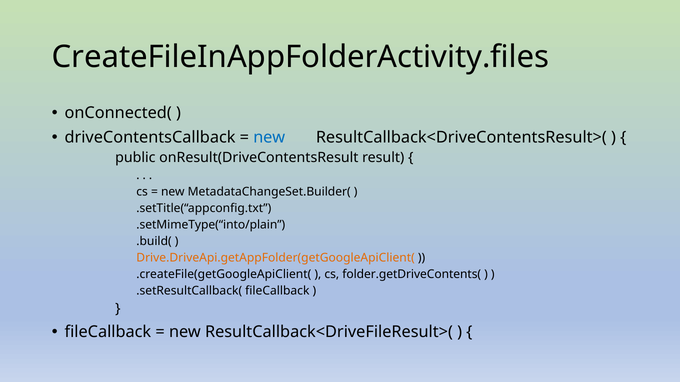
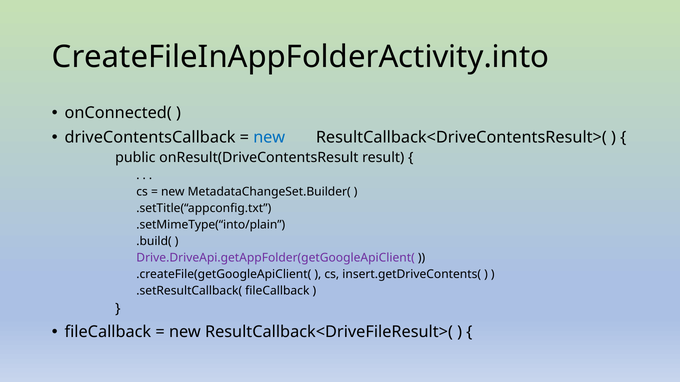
CreateFileInAppFolderActivity.files: CreateFileInAppFolderActivity.files -> CreateFileInAppFolderActivity.into
Drive.DriveApi.getAppFolder(getGoogleApiClient( colour: orange -> purple
folder.getDriveContents(: folder.getDriveContents( -> insert.getDriveContents(
